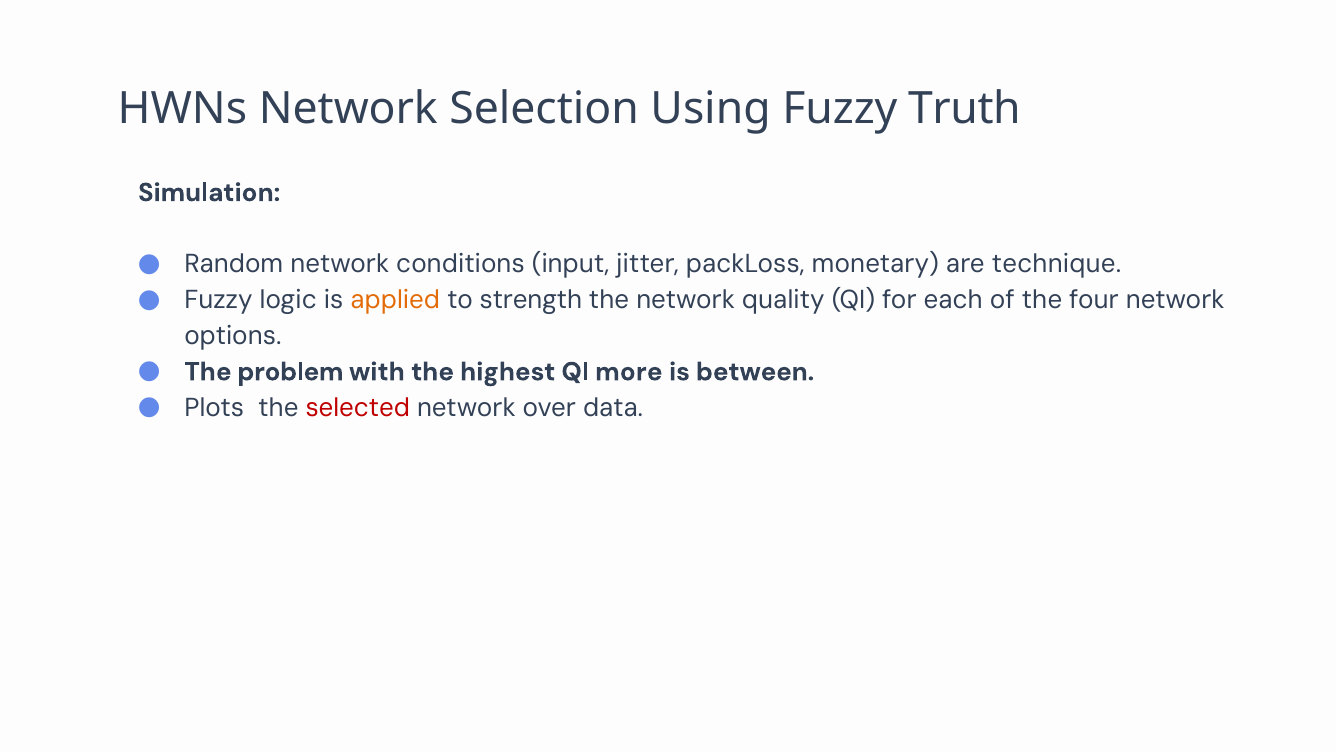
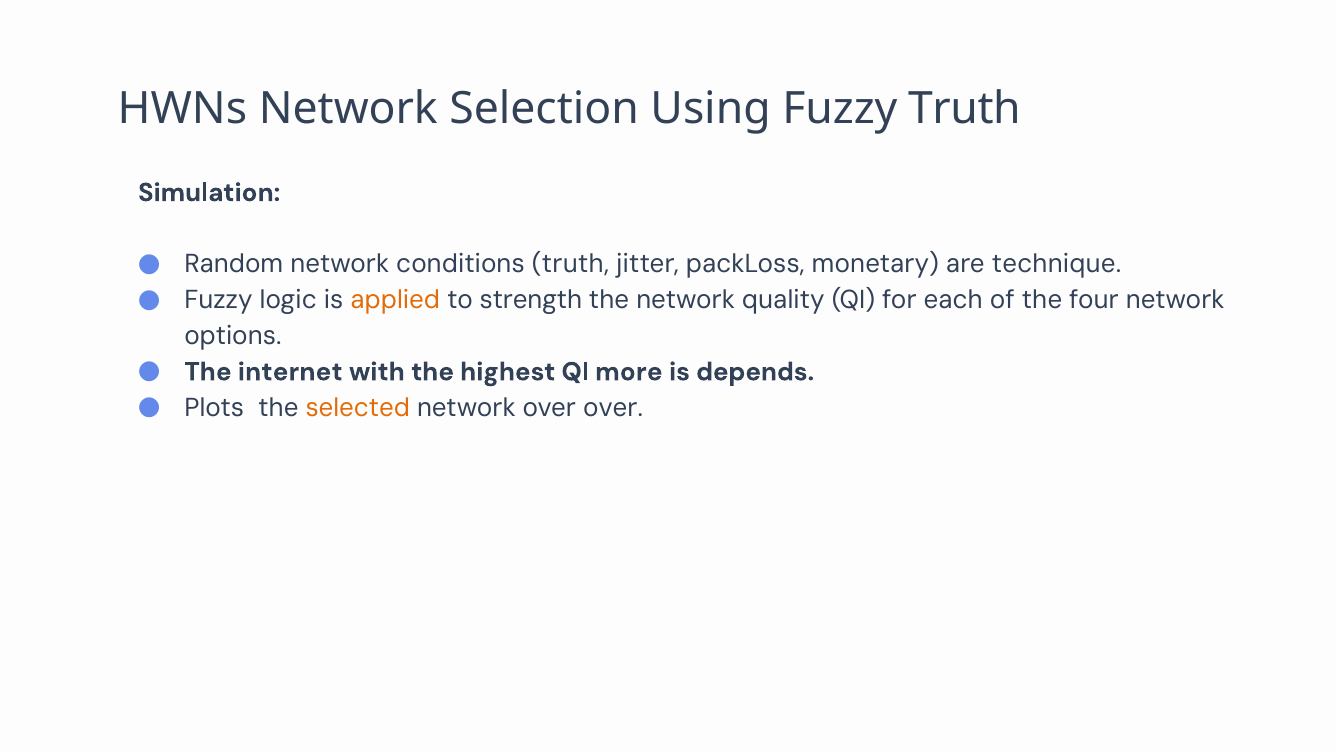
conditions input: input -> truth
problem: problem -> internet
between: between -> depends
selected colour: red -> orange
over data: data -> over
